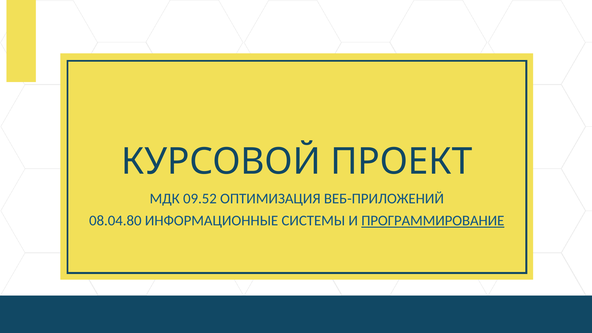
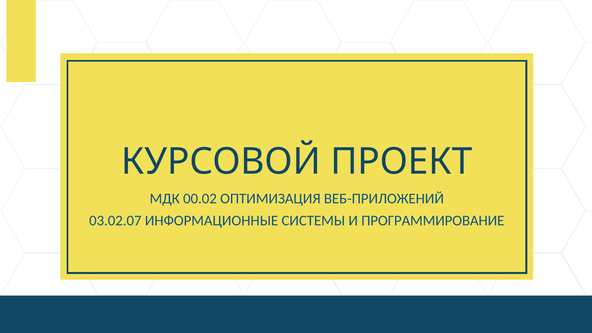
09.52: 09.52 -> 00.02
08.04.80: 08.04.80 -> 03.02.07
ПРОГРАММИРОВАНИЕ underline: present -> none
